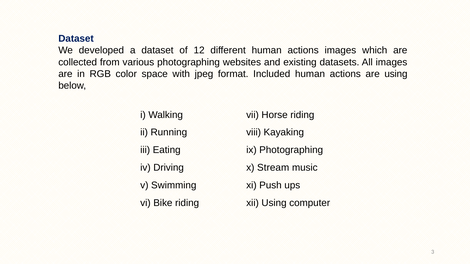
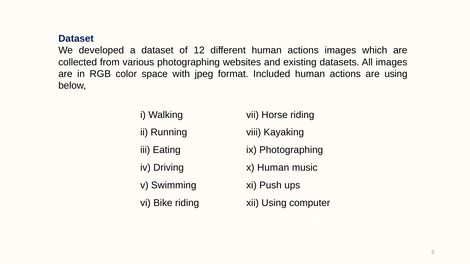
x Stream: Stream -> Human
